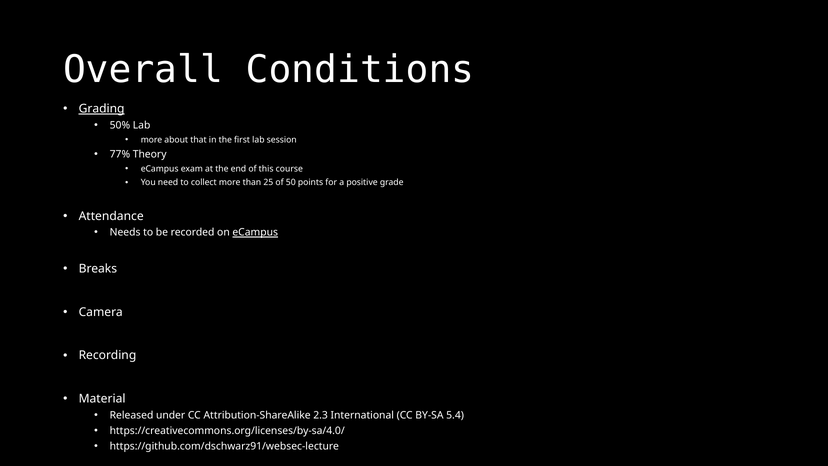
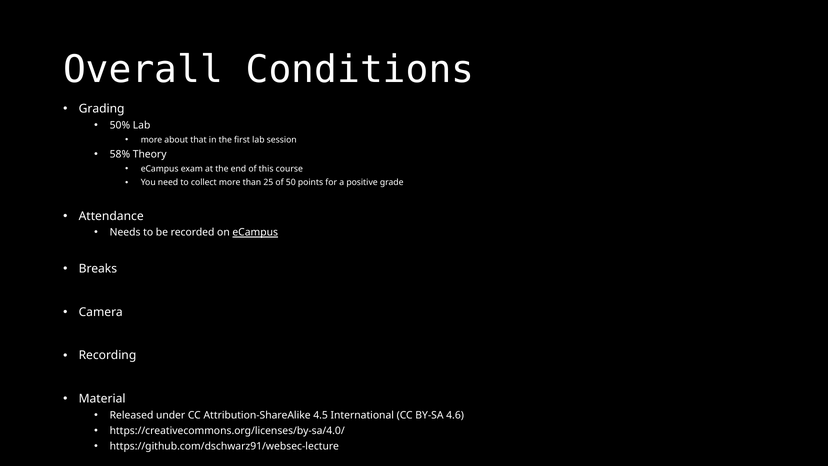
Grading underline: present -> none
77%: 77% -> 58%
2.3: 2.3 -> 4.5
5.4: 5.4 -> 4.6
